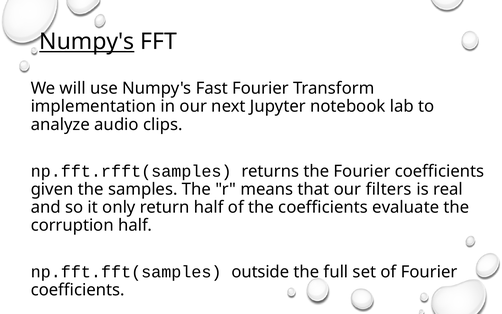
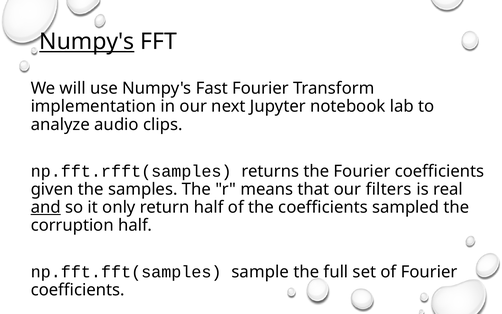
and underline: none -> present
evaluate: evaluate -> sampled
outside: outside -> sample
